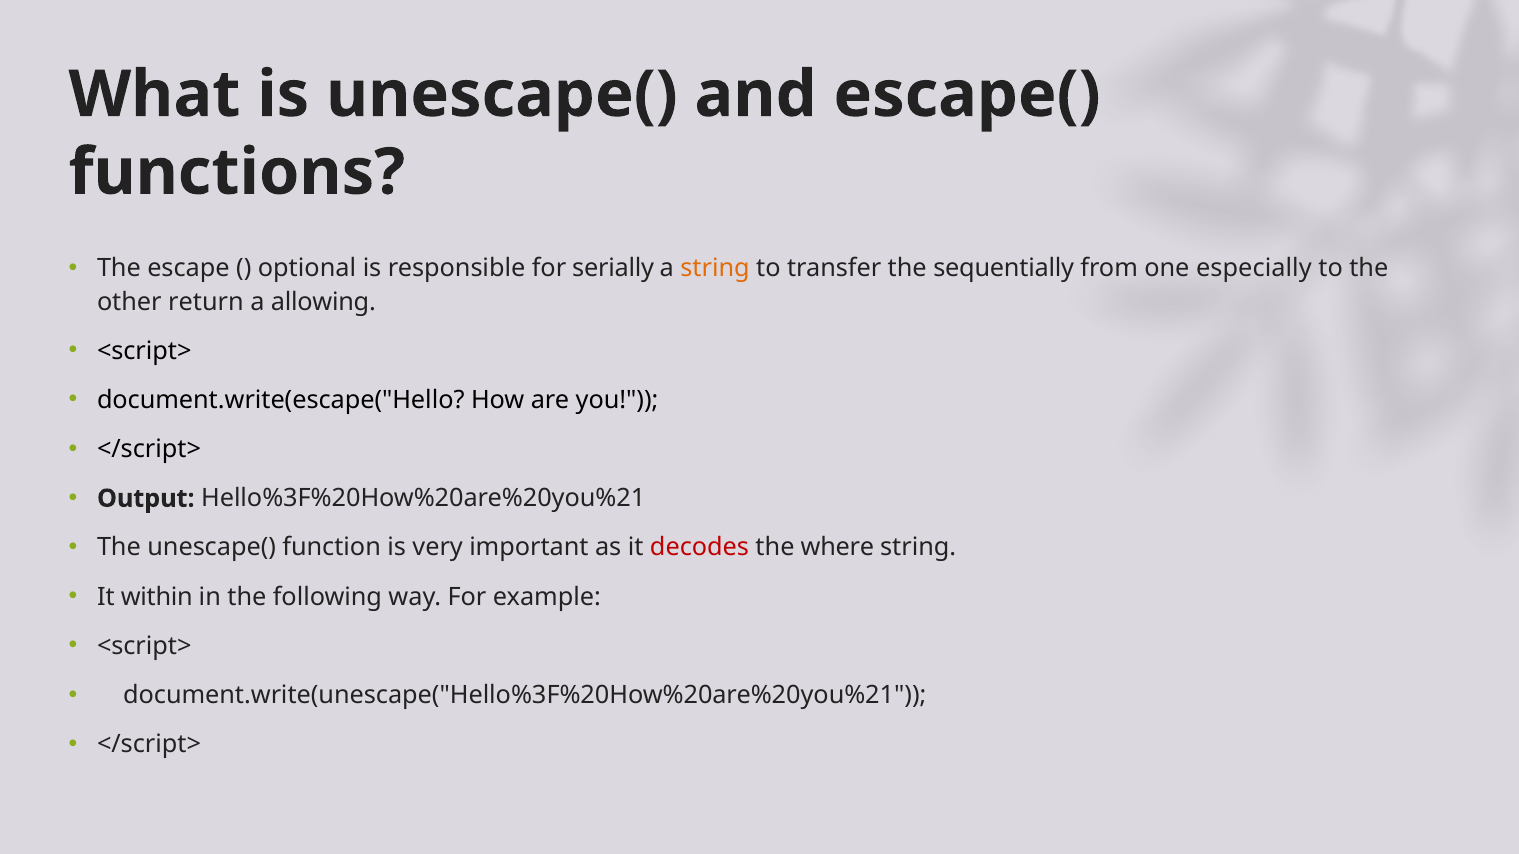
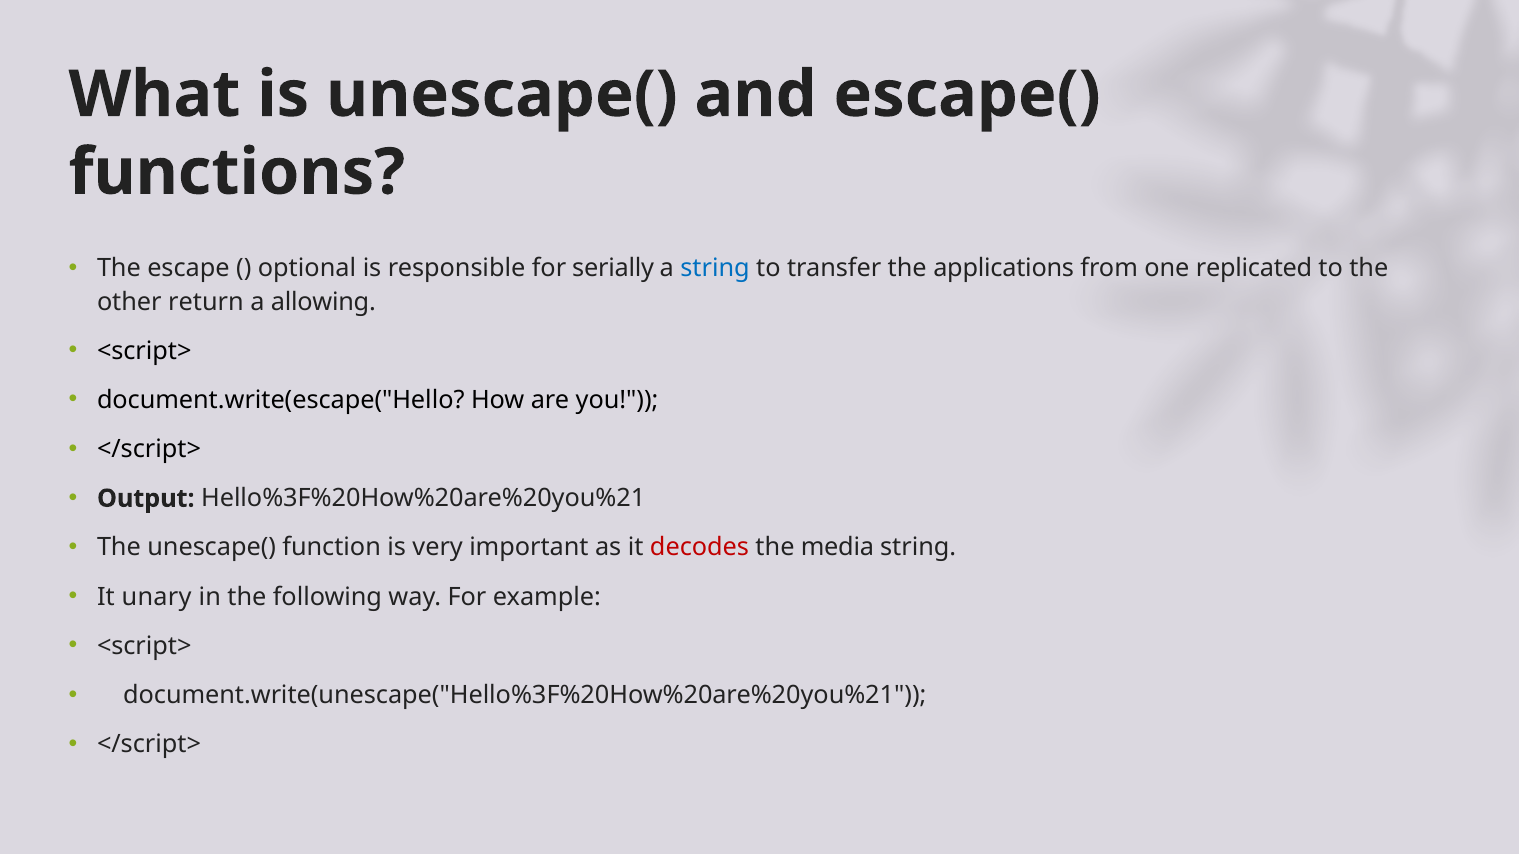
string at (715, 269) colour: orange -> blue
sequentially: sequentially -> applications
especially: especially -> replicated
where: where -> media
within: within -> unary
